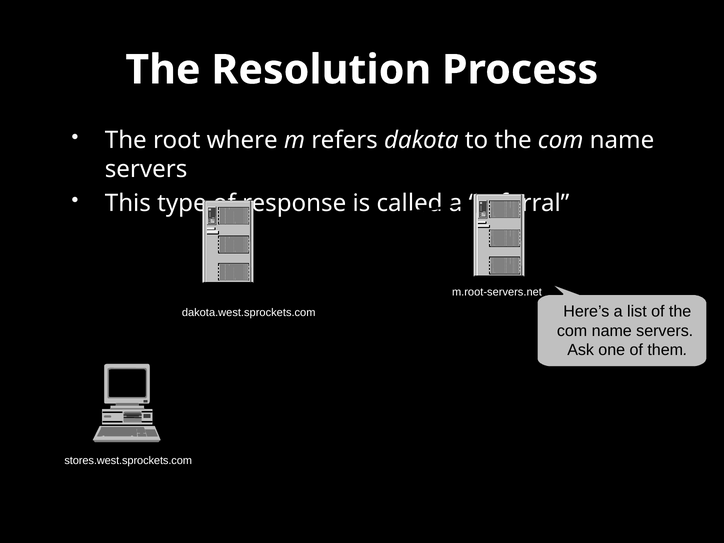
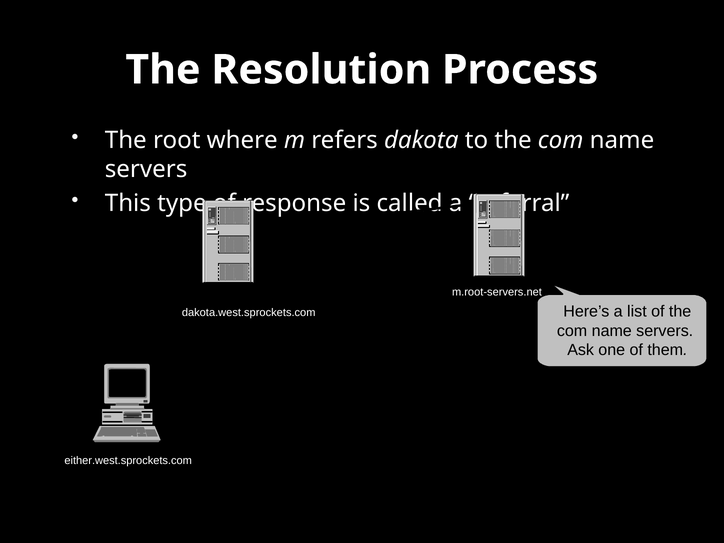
stores.west.sprockets.com: stores.west.sprockets.com -> either.west.sprockets.com
